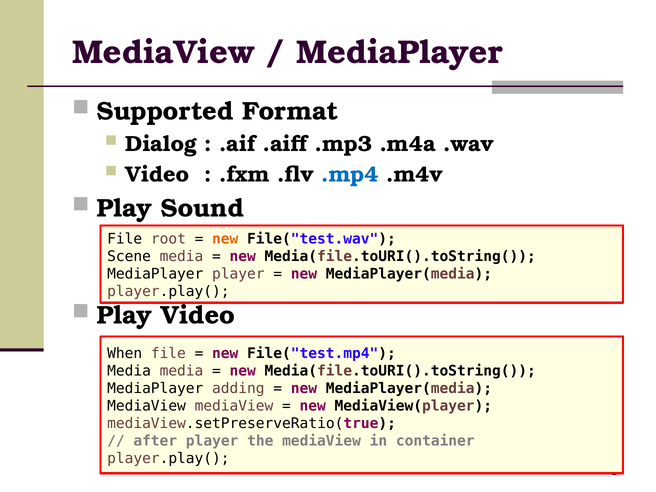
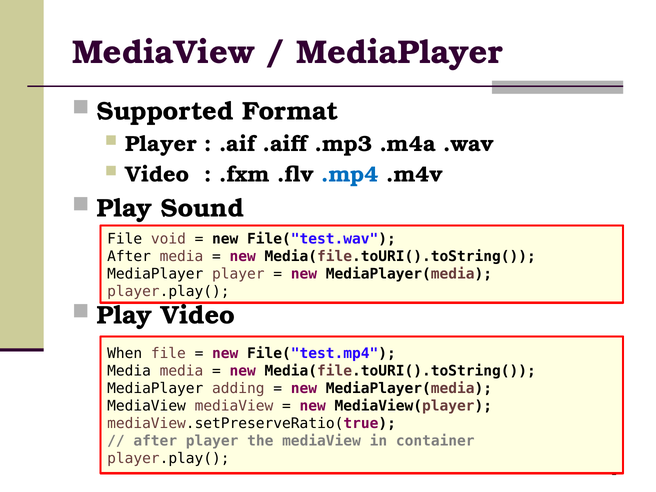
Dialog at (161, 144): Dialog -> Player
root: root -> void
new at (225, 239) colour: orange -> black
Scene at (129, 256): Scene -> After
